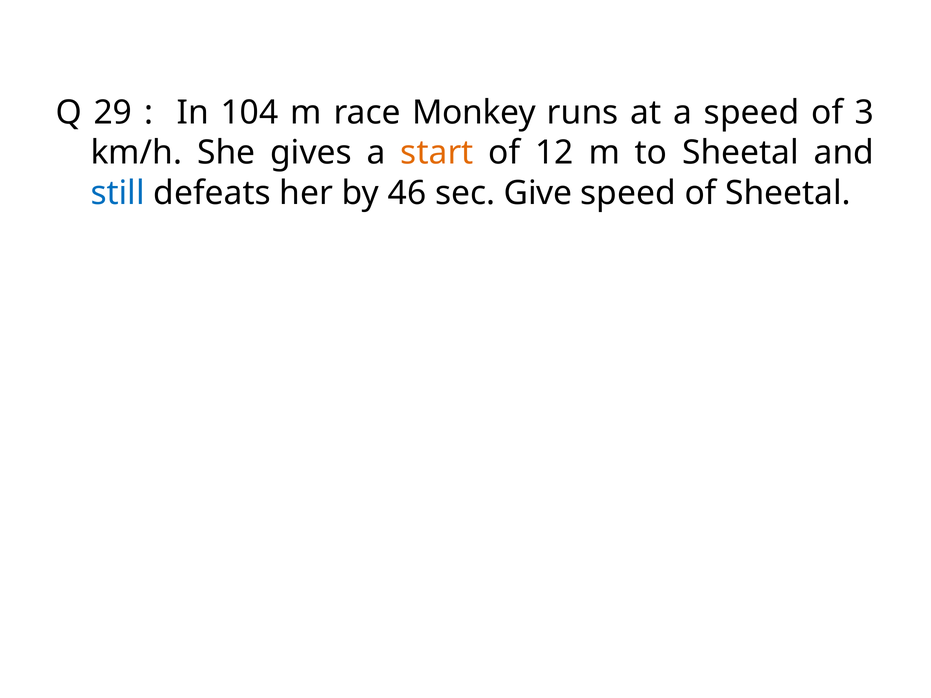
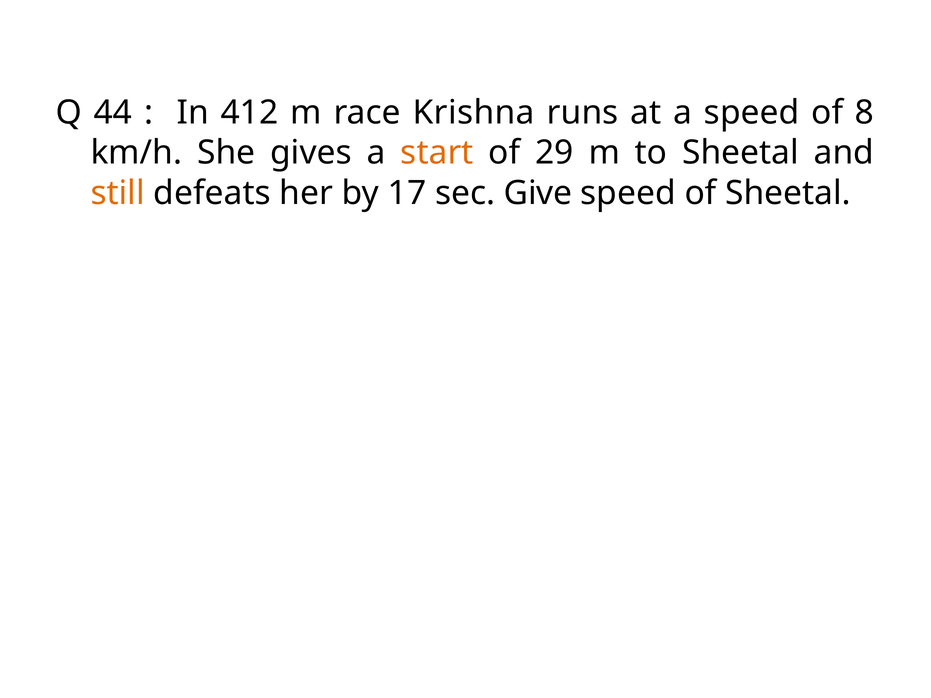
29: 29 -> 44
104: 104 -> 412
Monkey: Monkey -> Krishna
3: 3 -> 8
12: 12 -> 29
still colour: blue -> orange
46: 46 -> 17
